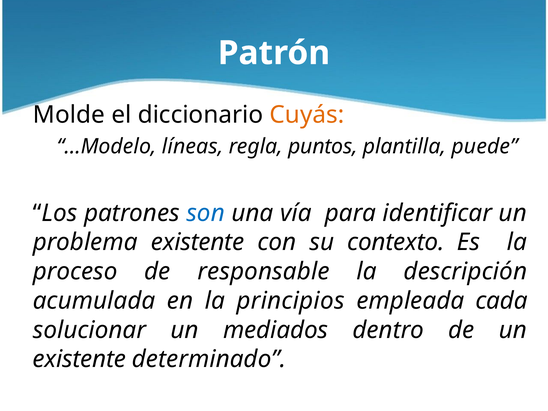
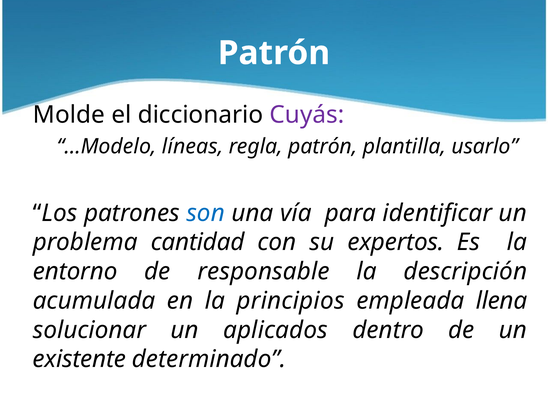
Cuyás colour: orange -> purple
regla puntos: puntos -> patrón
puede: puede -> usarlo
problema existente: existente -> cantidad
contexto: contexto -> expertos
proceso: proceso -> entorno
cada: cada -> llena
mediados: mediados -> aplicados
